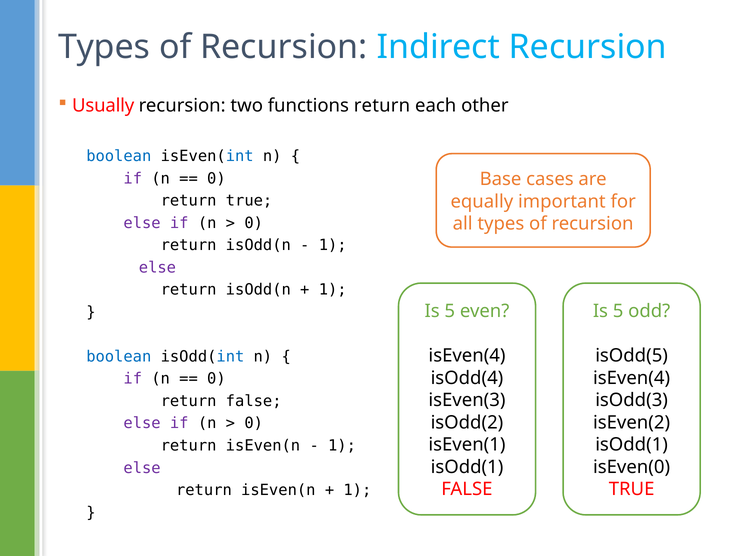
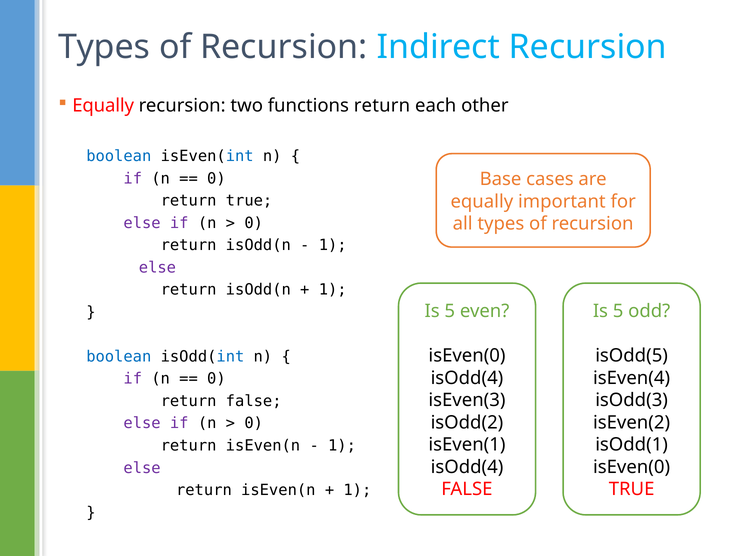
Usually at (103, 106): Usually -> Equally
isEven(4 at (467, 356): isEven(4 -> isEven(0
isOdd(1 at (467, 467): isOdd(1 -> isOdd(4
